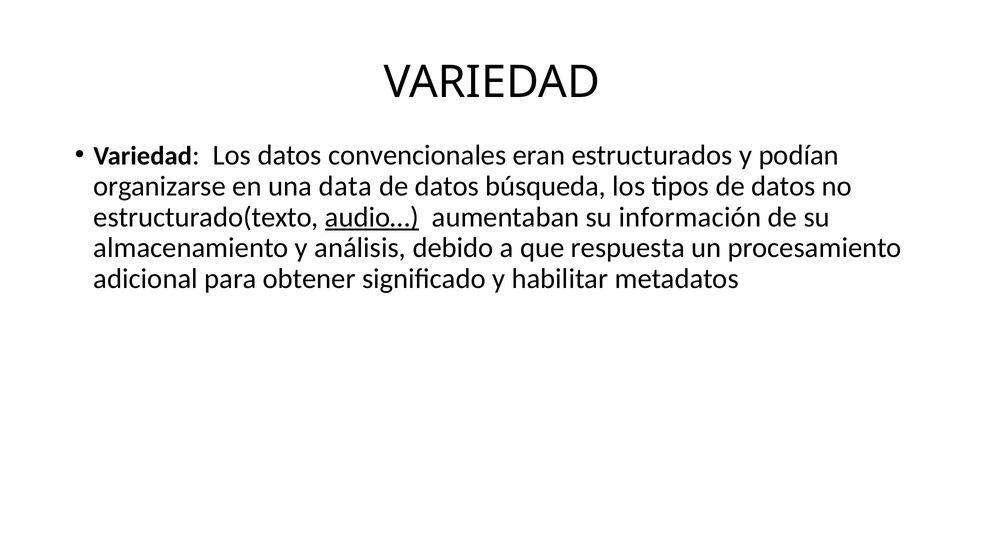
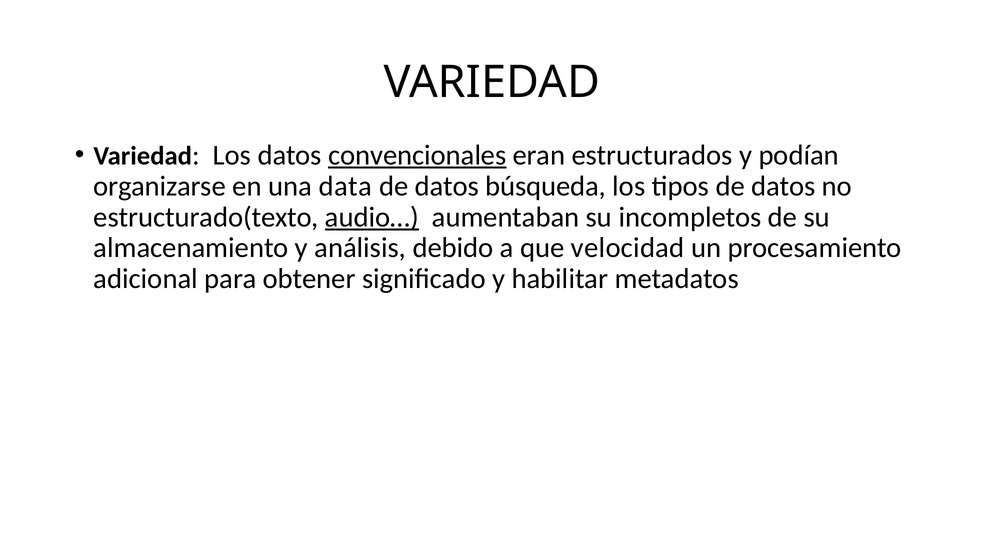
convencionales underline: none -> present
información: información -> incompletos
respuesta: respuesta -> velocidad
